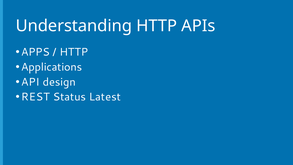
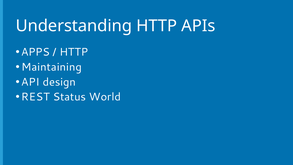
Applications: Applications -> Maintaining
Latest: Latest -> World
